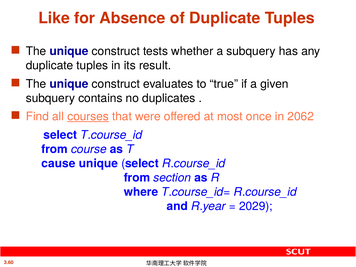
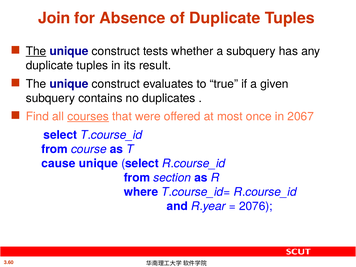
Like: Like -> Join
The at (36, 51) underline: none -> present
2062: 2062 -> 2067
2029: 2029 -> 2076
